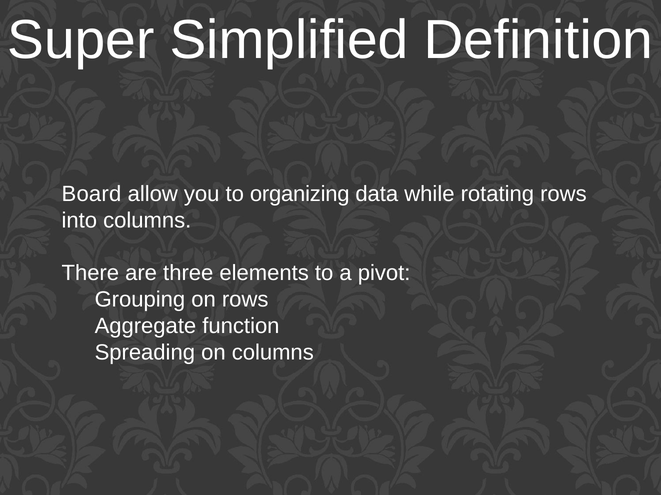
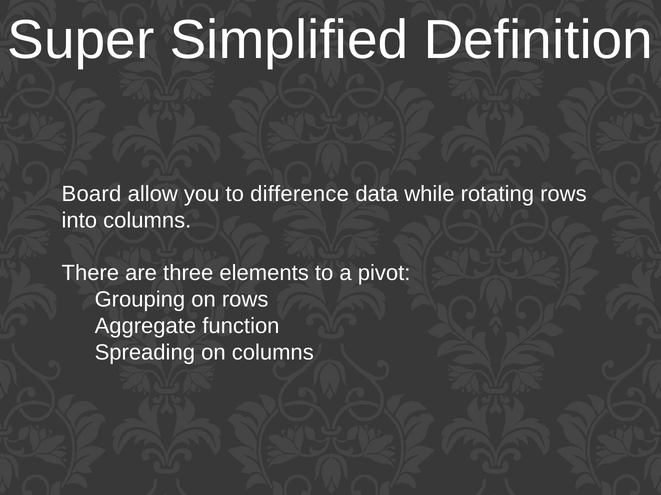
organizing: organizing -> difference
